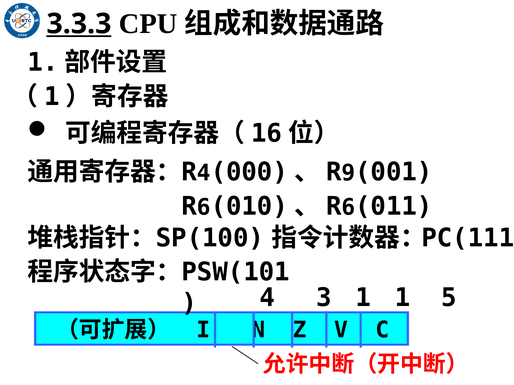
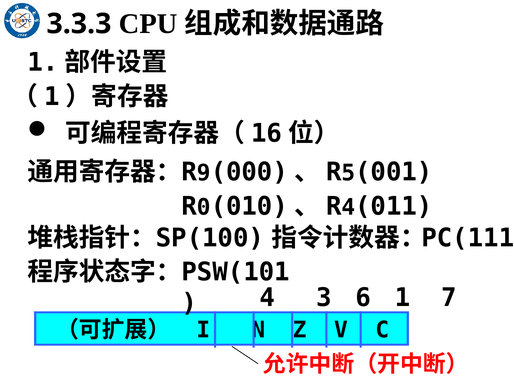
3.3.3 underline: present -> none
4 at (204, 173): 4 -> 9
9: 9 -> 5
6 at (204, 208): 6 -> 0
6 at (348, 208): 6 -> 4
3 1: 1 -> 6
5: 5 -> 7
